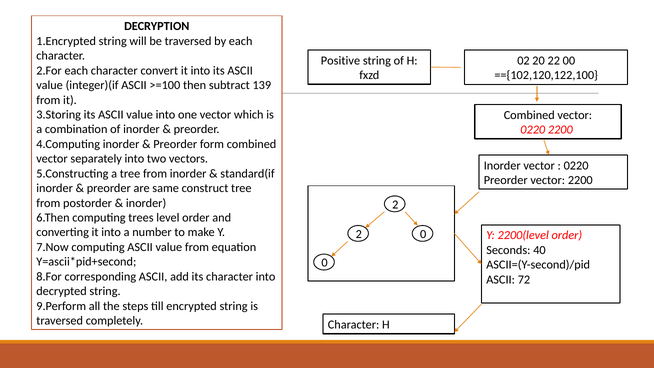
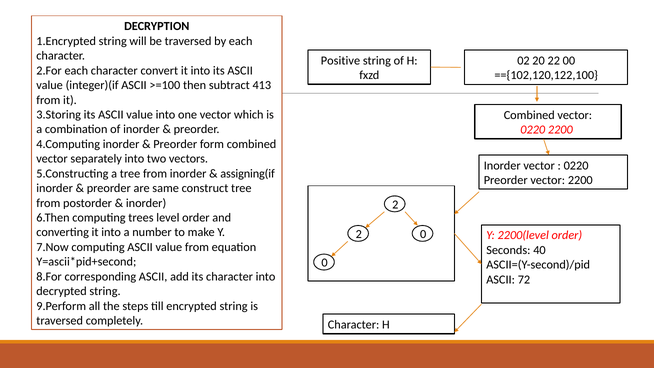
139: 139 -> 413
standard(if: standard(if -> assigning(if
